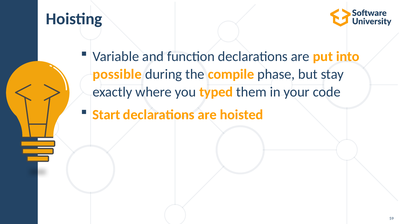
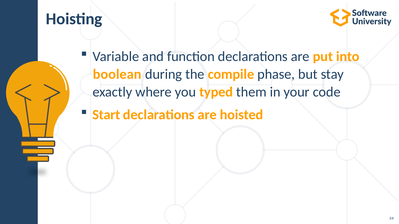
possible: possible -> boolean
